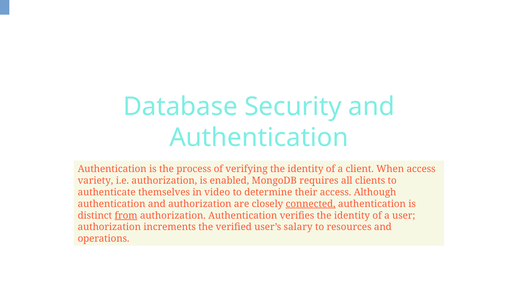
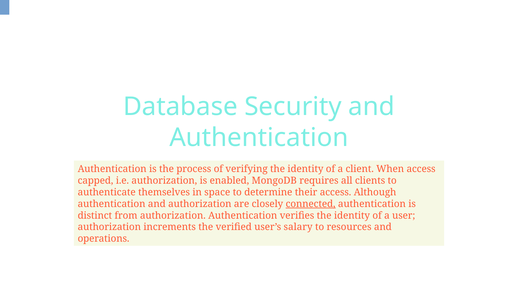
variety: variety -> capped
video: video -> space
from underline: present -> none
